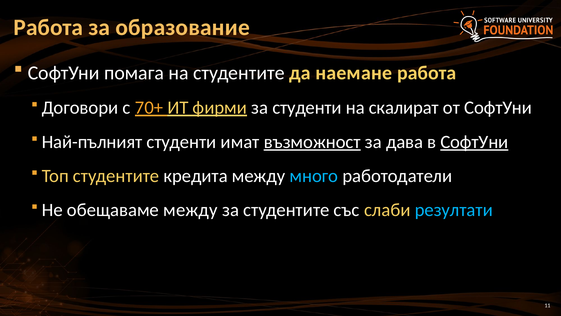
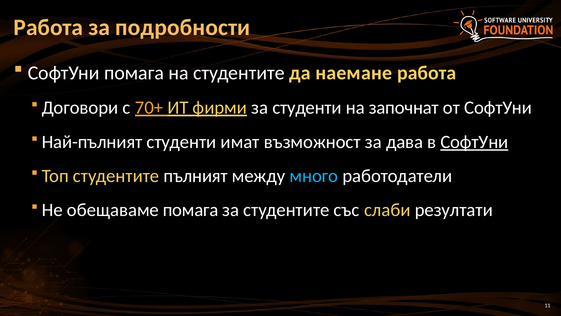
образование: образование -> подробности
скалират: скалират -> започнат
възможност underline: present -> none
кредита: кредита -> пълният
обещаваме между: между -> помага
резултати colour: light blue -> white
